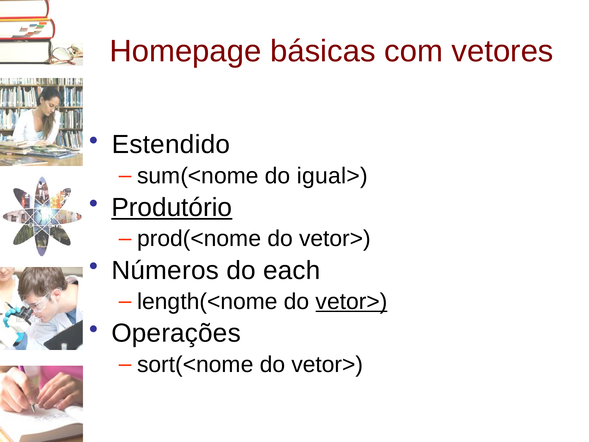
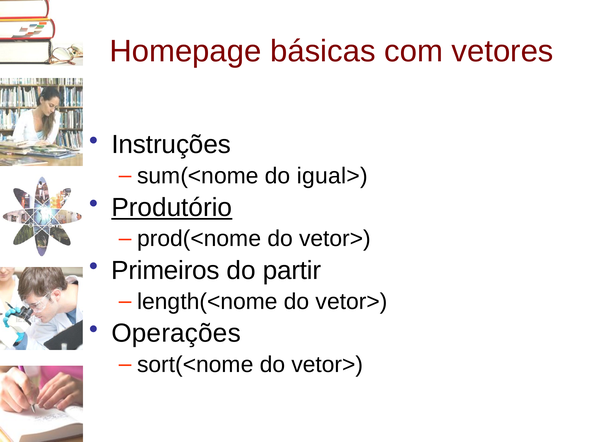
Estendido: Estendido -> Instruções
Números: Números -> Primeiros
each: each -> partir
vetor> at (352, 301) underline: present -> none
